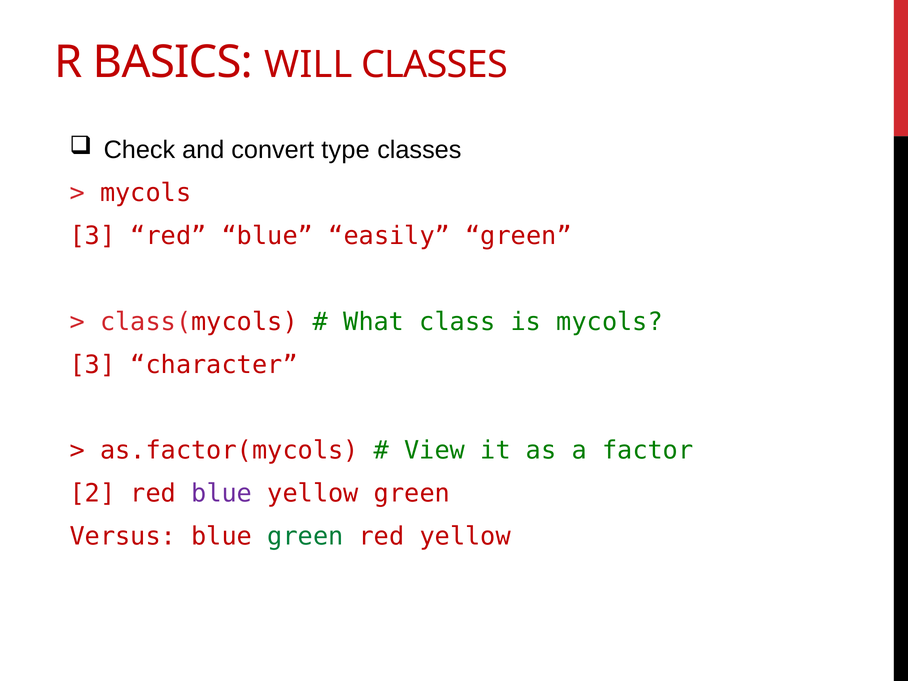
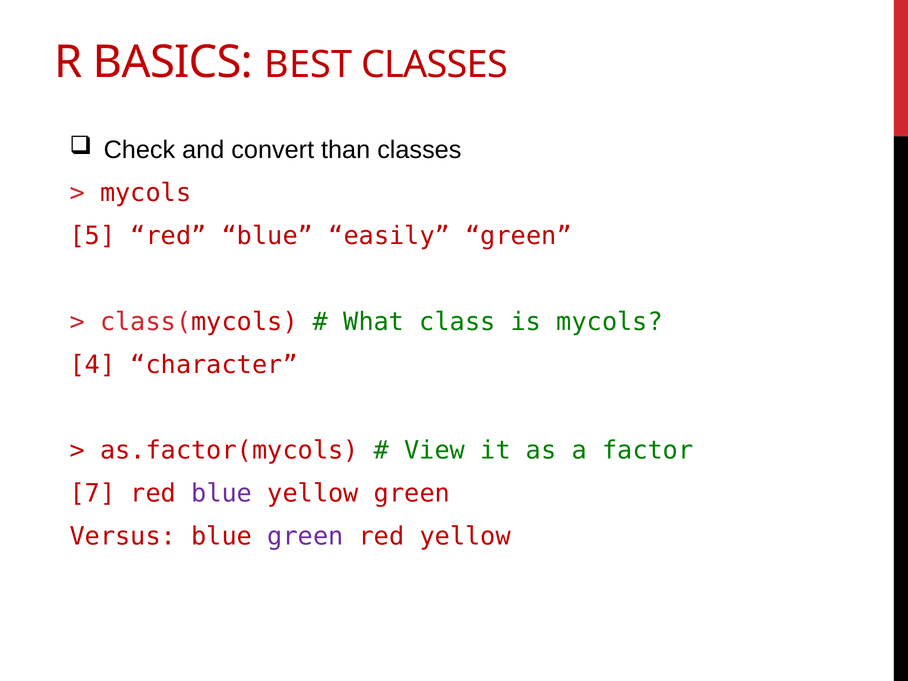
WILL: WILL -> BEST
type: type -> than
3 at (92, 236): 3 -> 5
3 at (92, 365): 3 -> 4
2: 2 -> 7
green at (305, 537) colour: green -> purple
